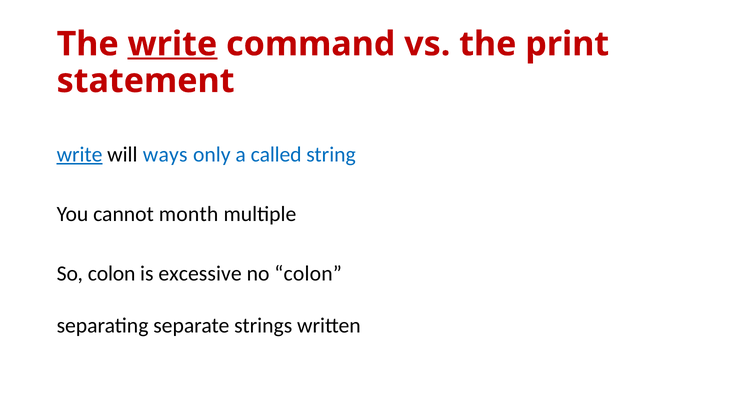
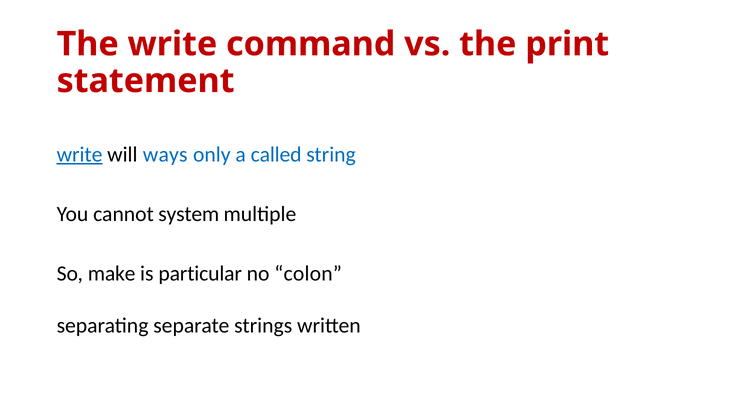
write at (172, 44) underline: present -> none
month: month -> system
So colon: colon -> make
excessive: excessive -> particular
